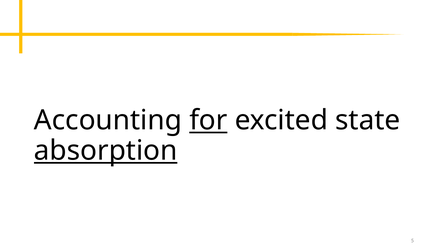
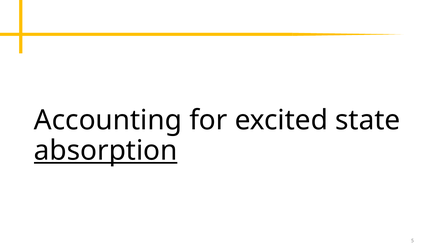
for underline: present -> none
